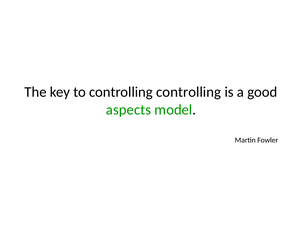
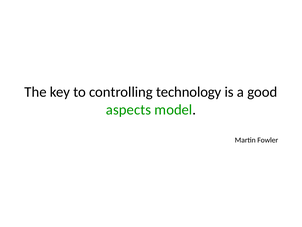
controlling controlling: controlling -> technology
